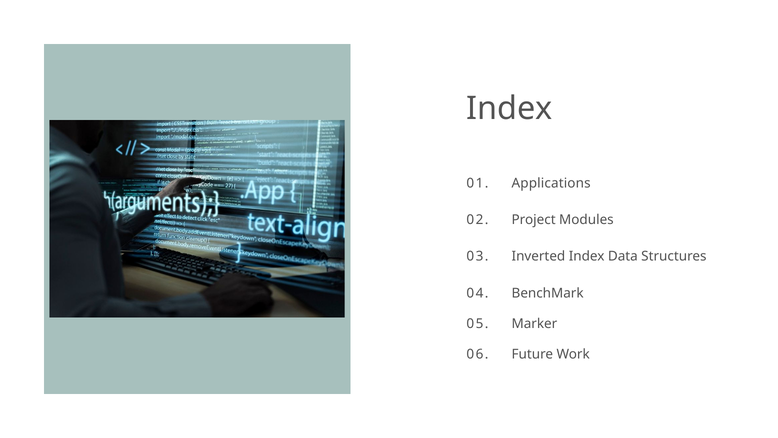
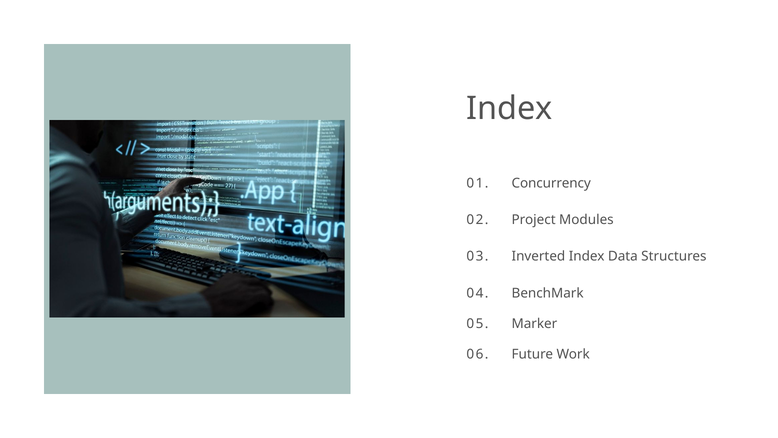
Applications: Applications -> Concurrency
